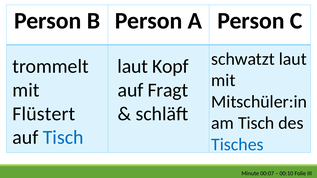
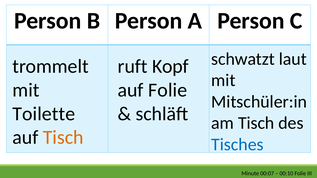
laut at (133, 66): laut -> ruft
auf Fragt: Fragt -> Folie
Flüstert: Flüstert -> Toilette
Tisch at (63, 138) colour: blue -> orange
